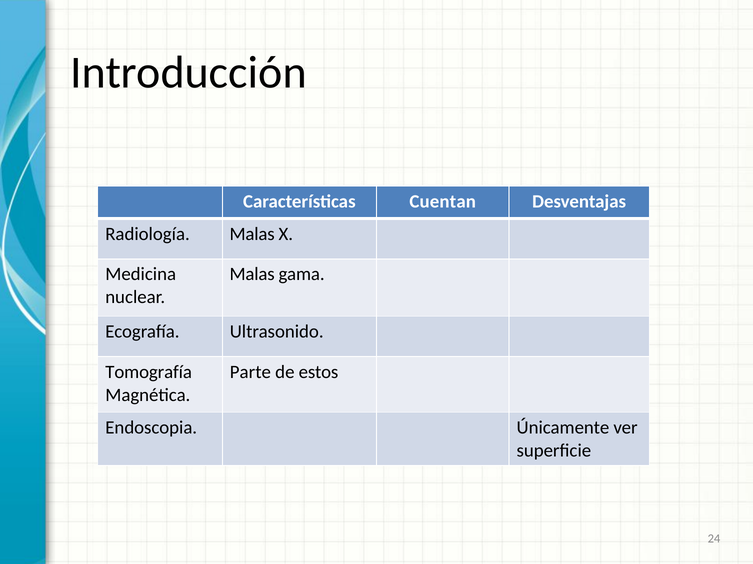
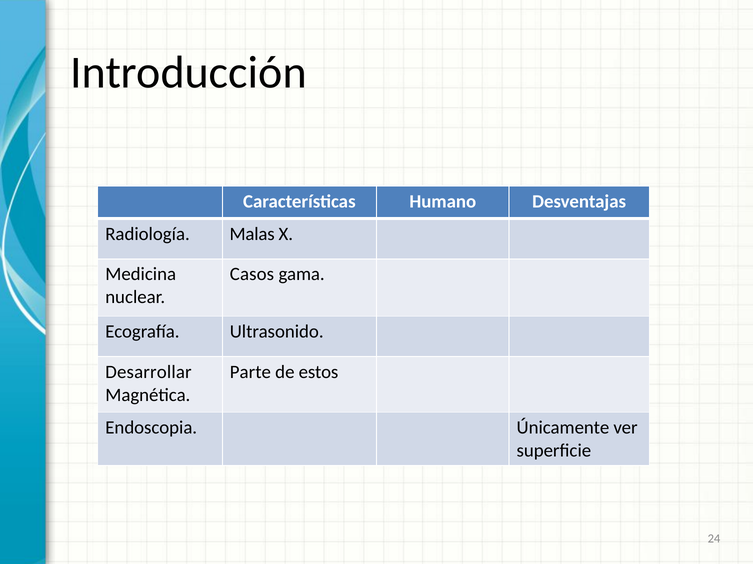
Cuentan: Cuentan -> Humano
Malas at (252, 275): Malas -> Casos
Tomografía: Tomografía -> Desarrollar
